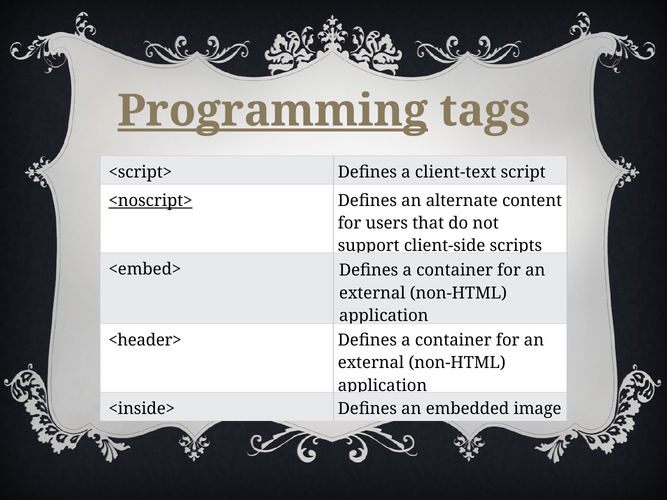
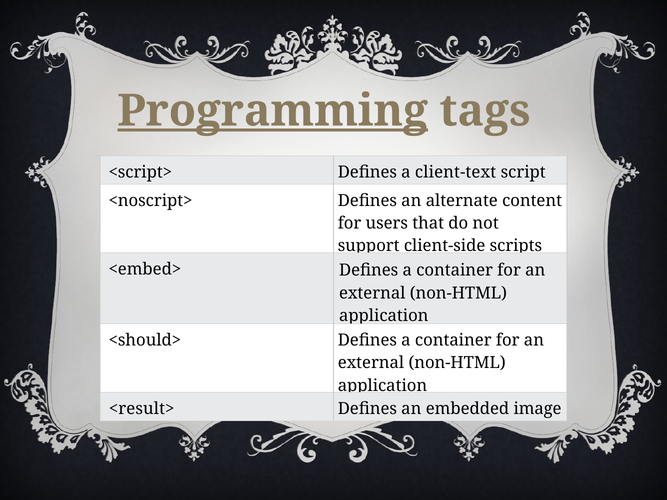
<noscript> underline: present -> none
<header>: <header> -> <should>
<inside>: <inside> -> <result>
